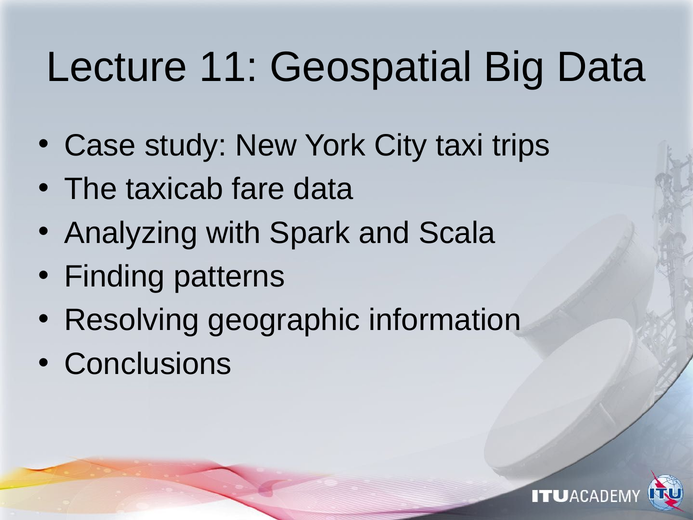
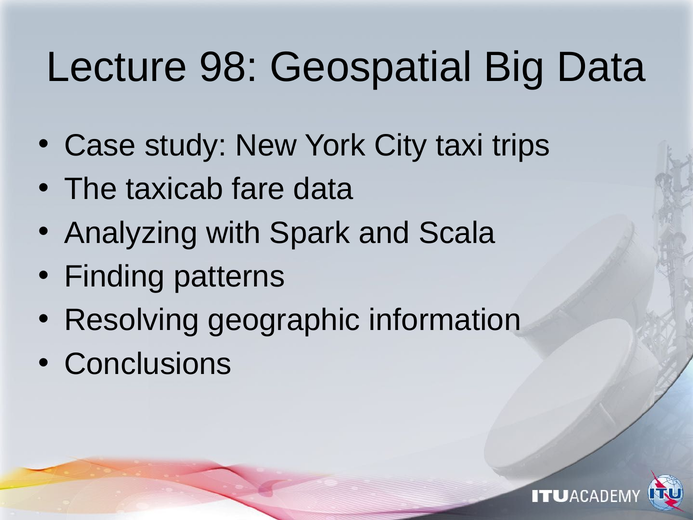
11: 11 -> 98
